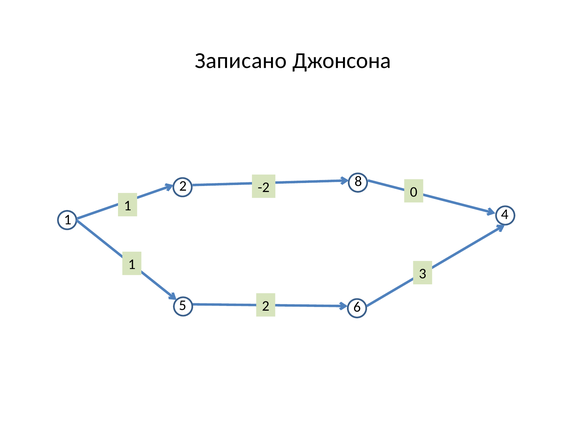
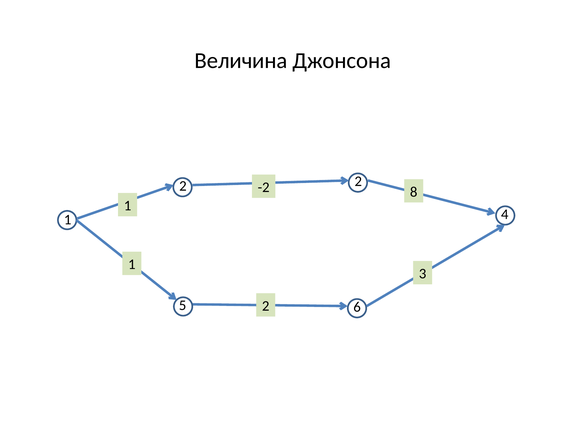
Записано: Записано -> Величина
2 8: 8 -> 2
0: 0 -> 8
